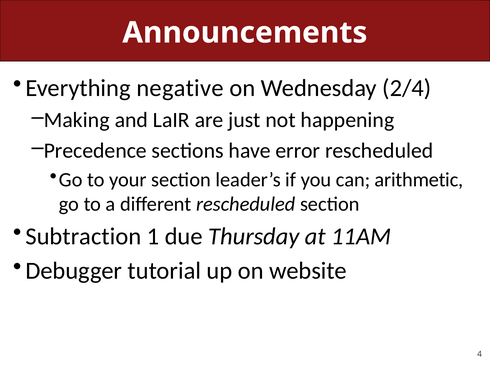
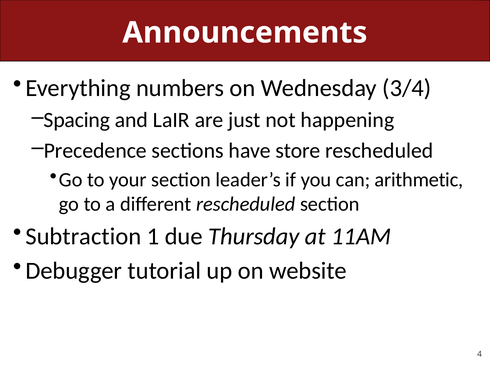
negative: negative -> numbers
2/4: 2/4 -> 3/4
Making: Making -> Spacing
error: error -> store
